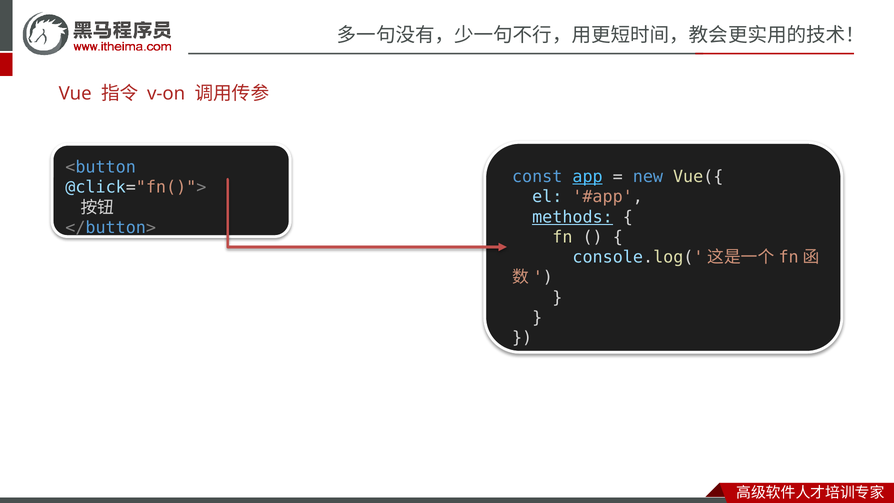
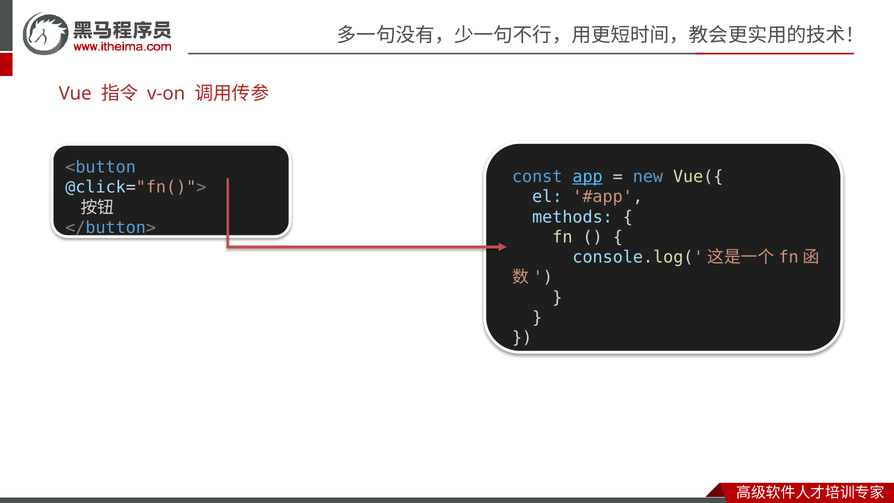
methods underline: present -> none
